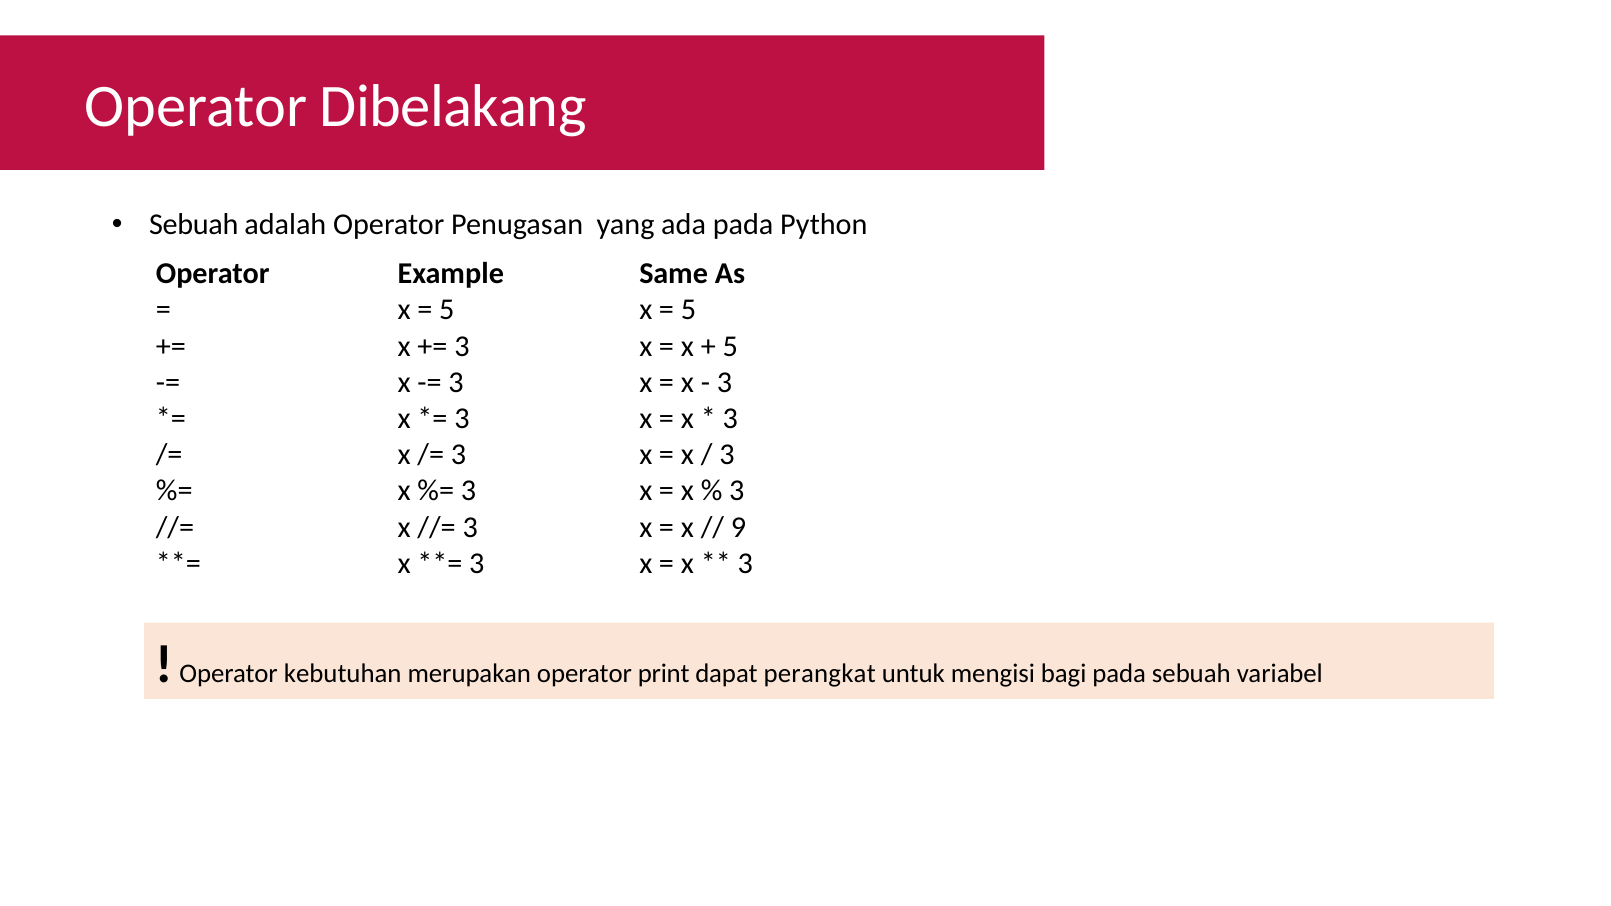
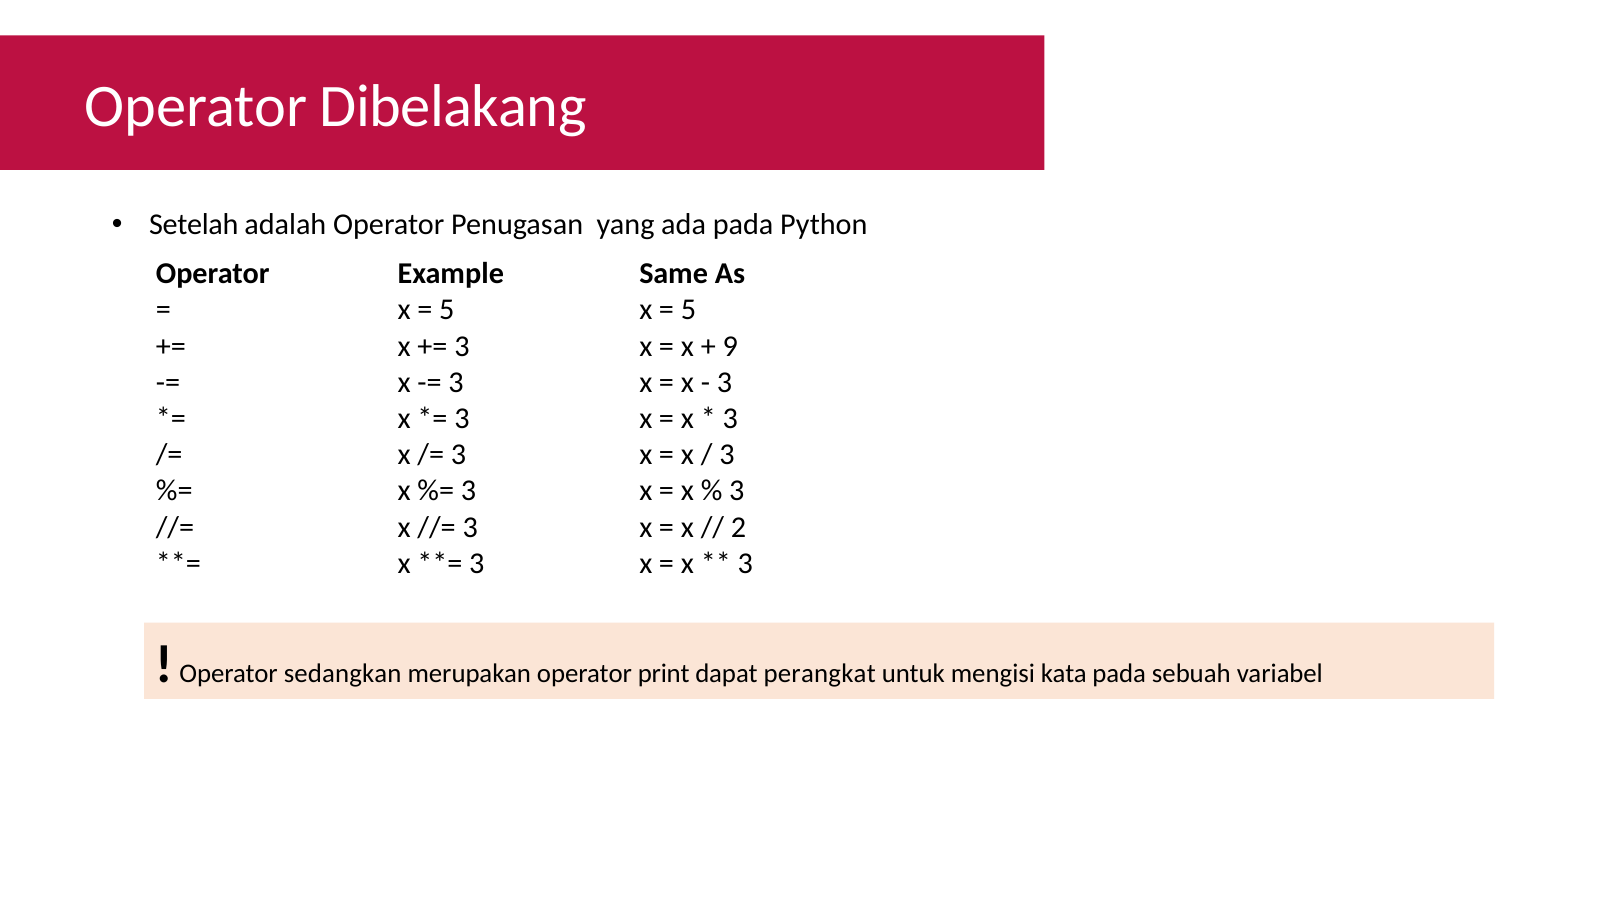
Sebuah at (194, 225): Sebuah -> Setelah
5 at (730, 346): 5 -> 9
9: 9 -> 2
kebutuhan: kebutuhan -> sedangkan
bagi: bagi -> kata
